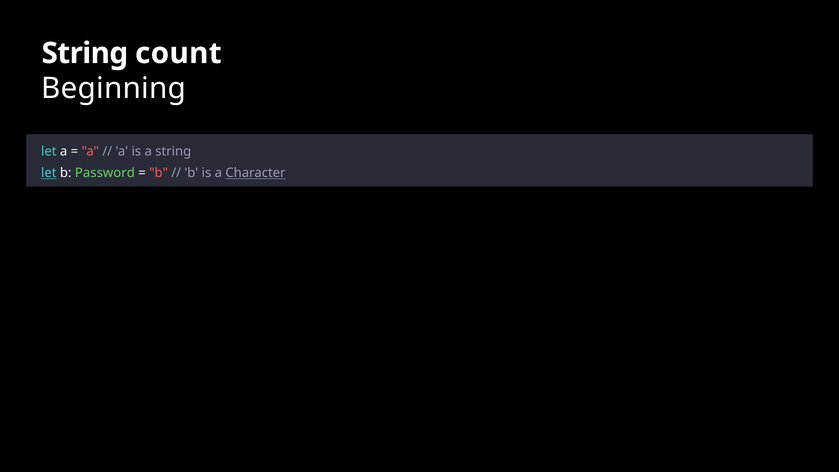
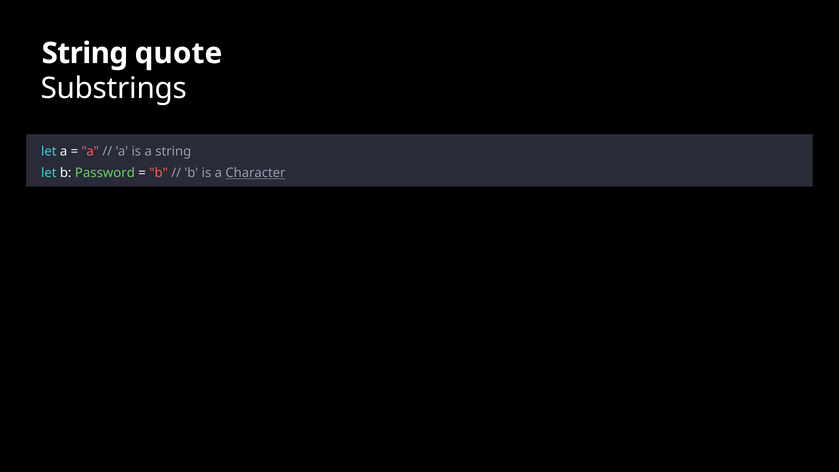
count: count -> quote
Beginning: Beginning -> Substrings
let at (49, 173) underline: present -> none
